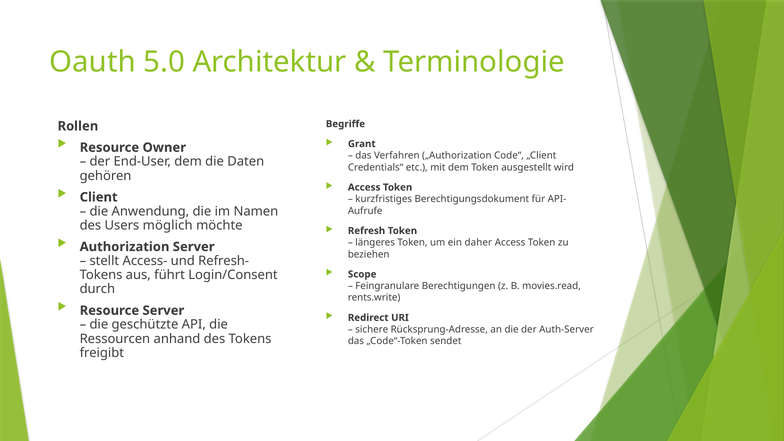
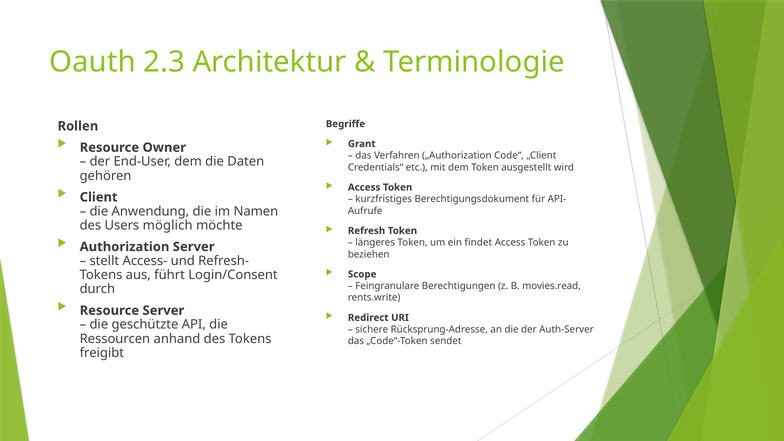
5.0: 5.0 -> 2.3
daher: daher -> findet
